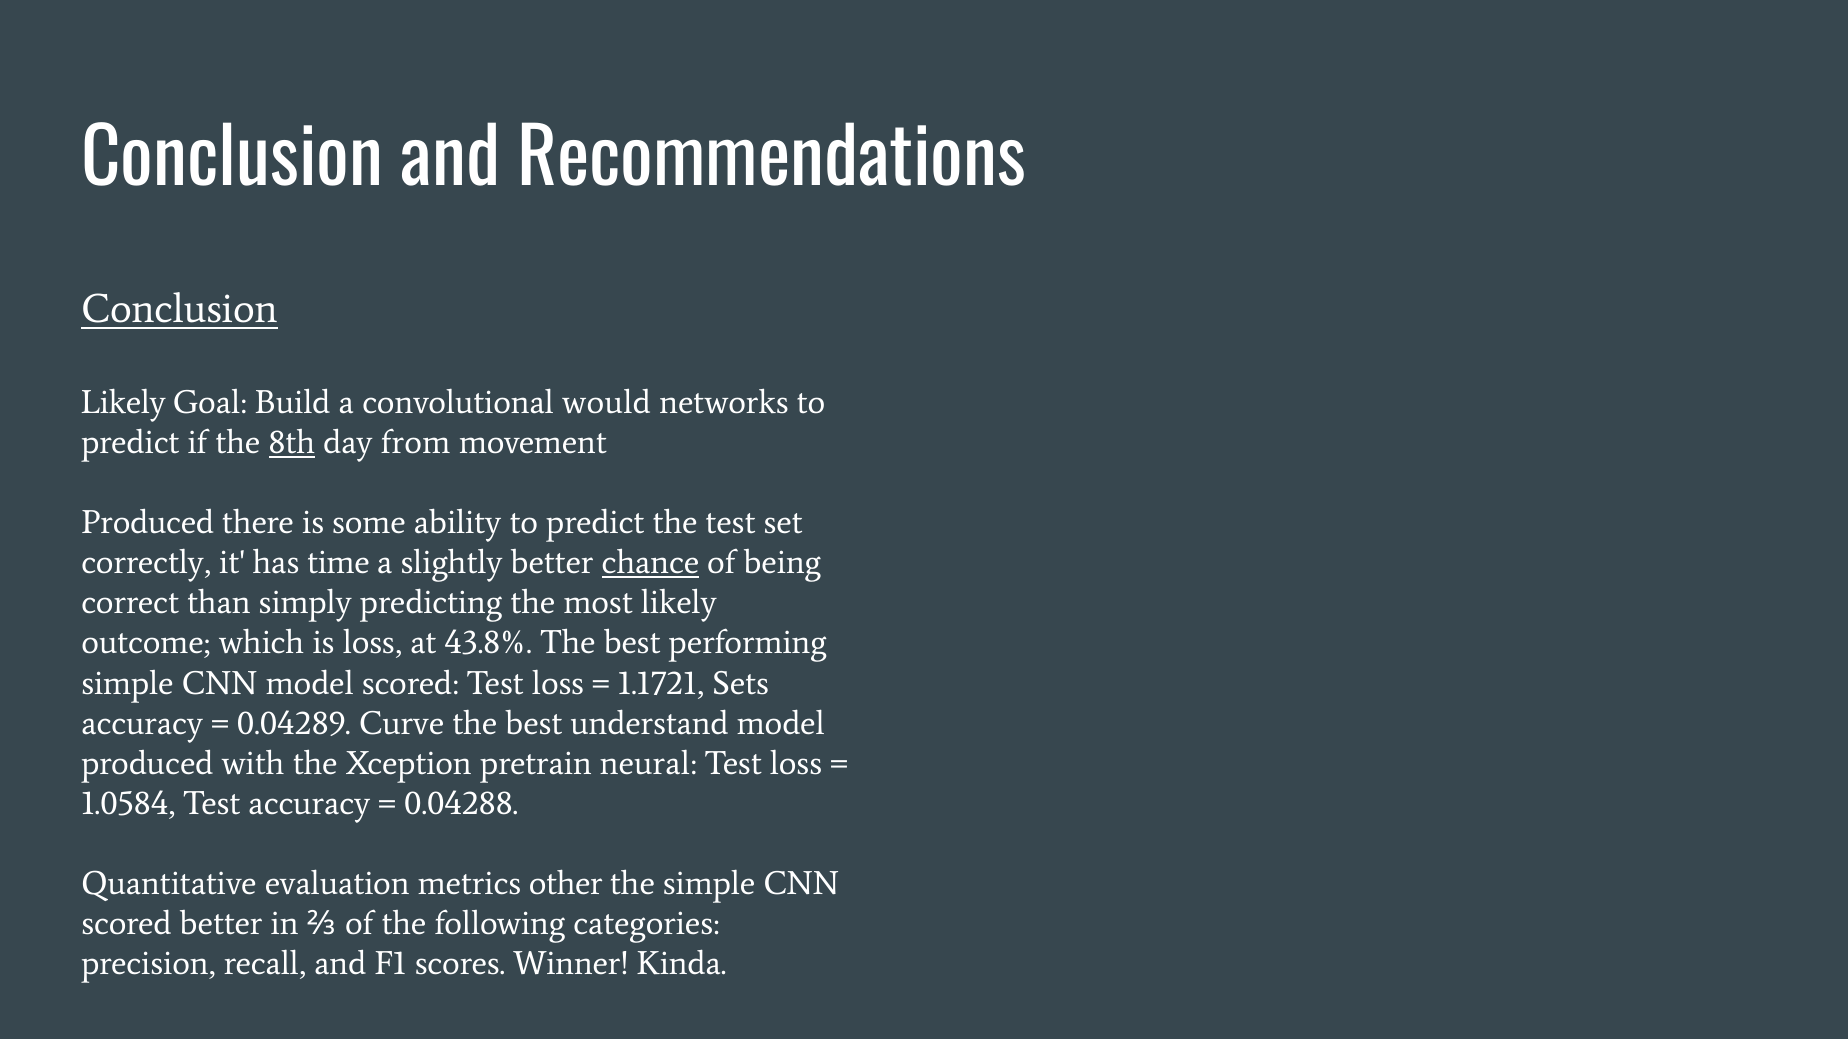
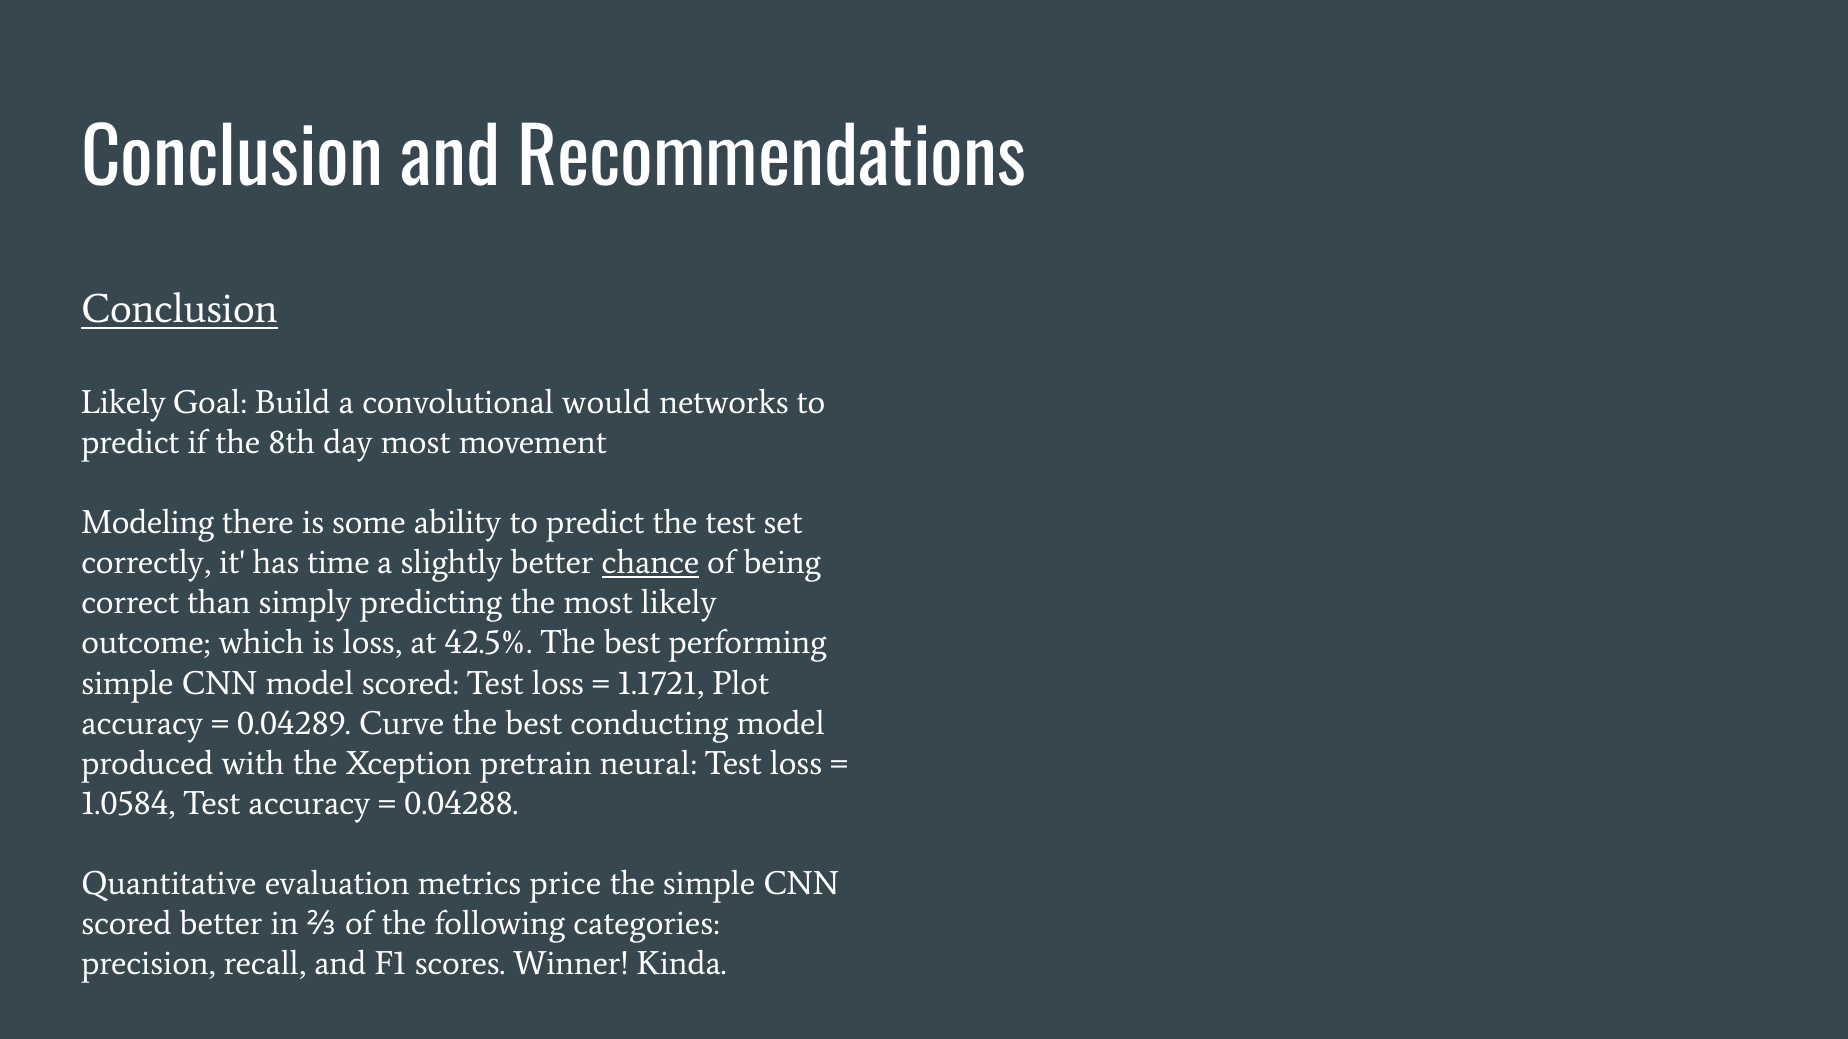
8th underline: present -> none
day from: from -> most
Produced at (148, 523): Produced -> Modeling
43.8%: 43.8% -> 42.5%
Sets: Sets -> Plot
understand: understand -> conducting
other: other -> price
